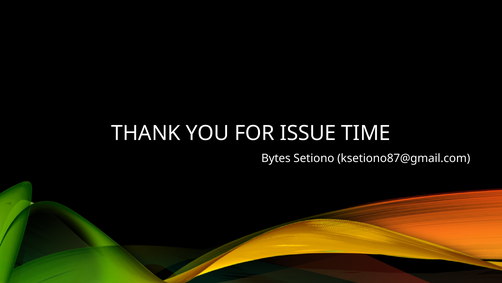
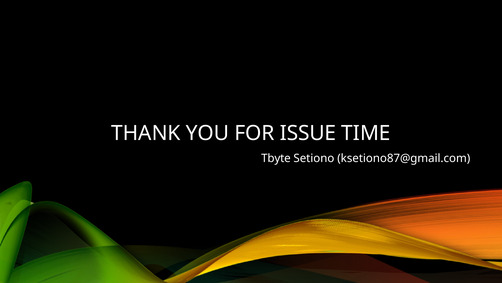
Bytes: Bytes -> Tbyte
